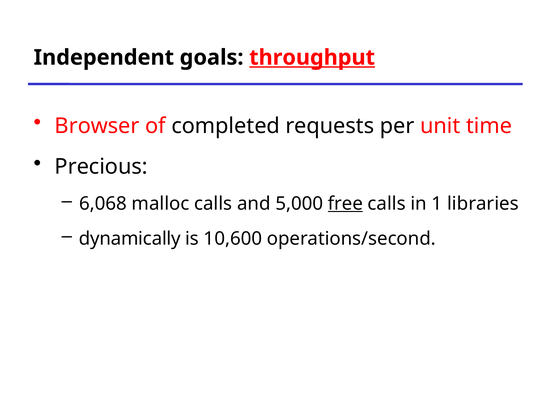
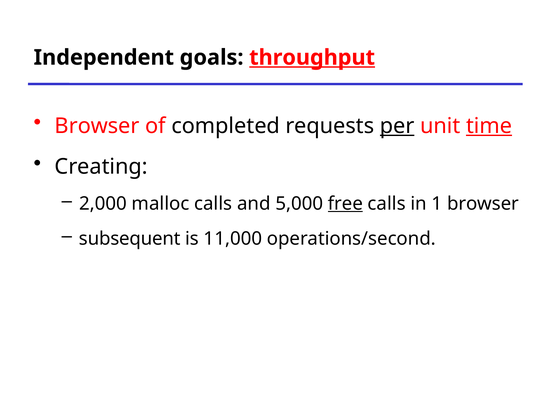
per underline: none -> present
time underline: none -> present
Precious: Precious -> Creating
6,068: 6,068 -> 2,000
1 libraries: libraries -> browser
dynamically: dynamically -> subsequent
10,600: 10,600 -> 11,000
